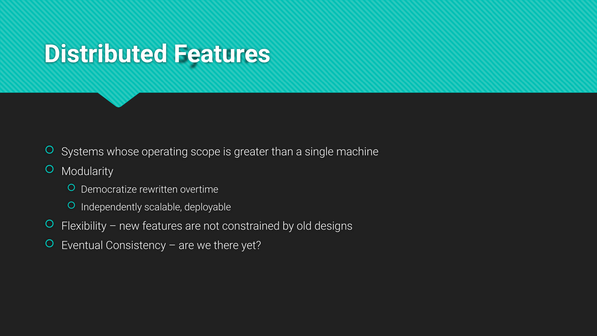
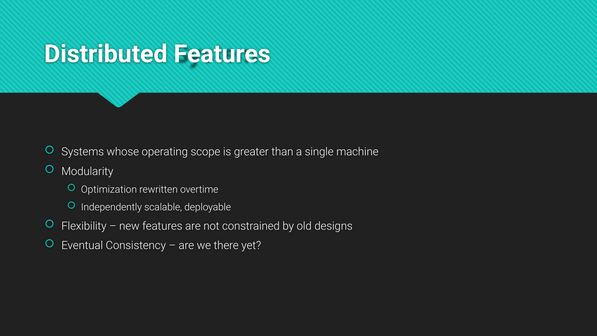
Democratize: Democratize -> Optimization
